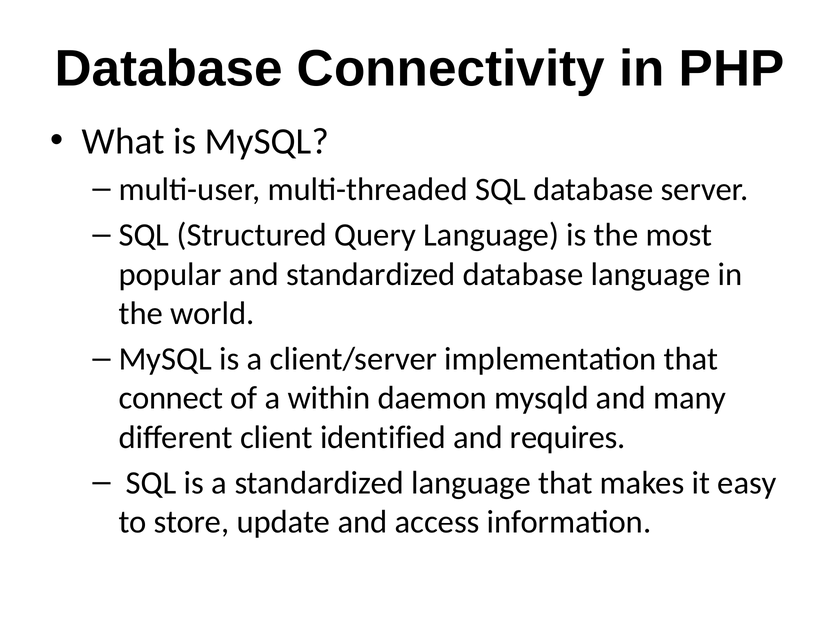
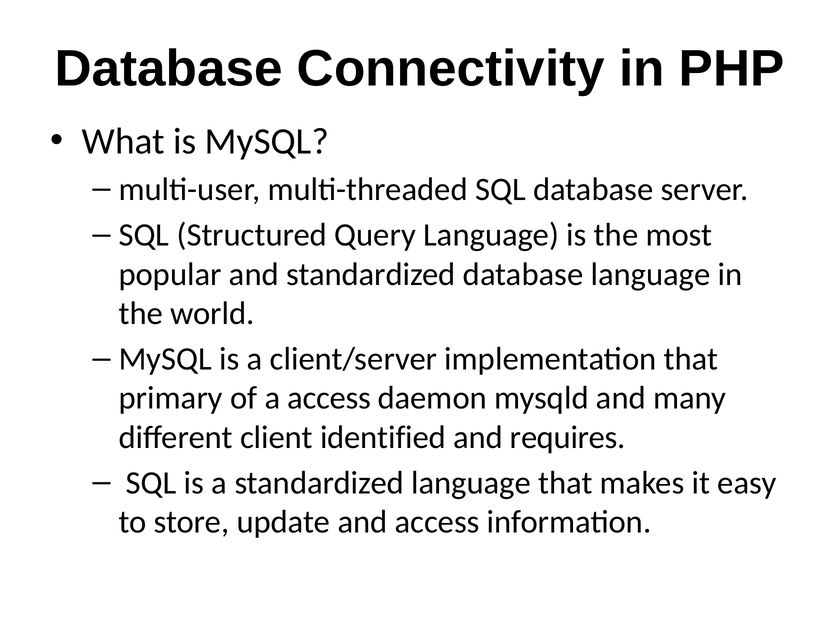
connect: connect -> primary
a within: within -> access
